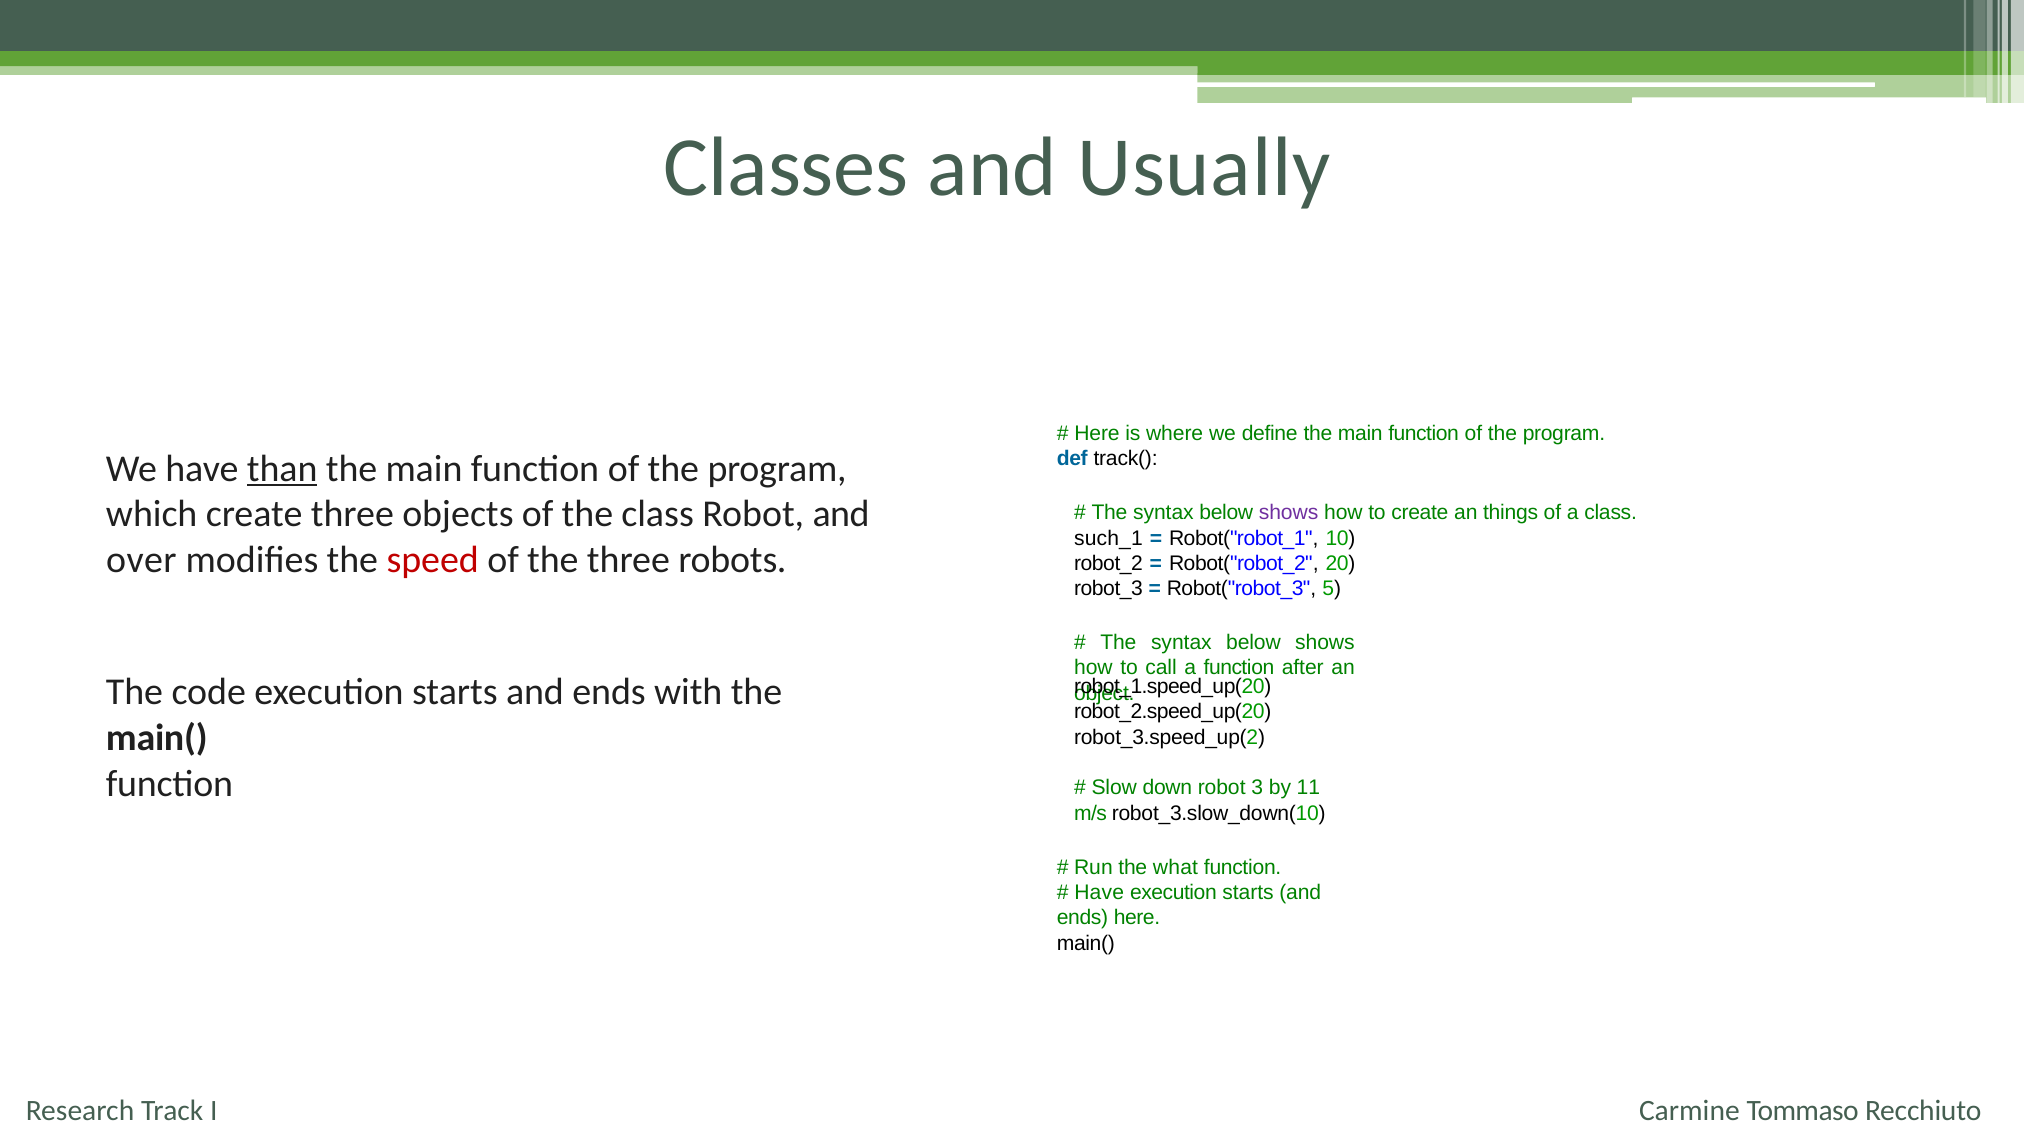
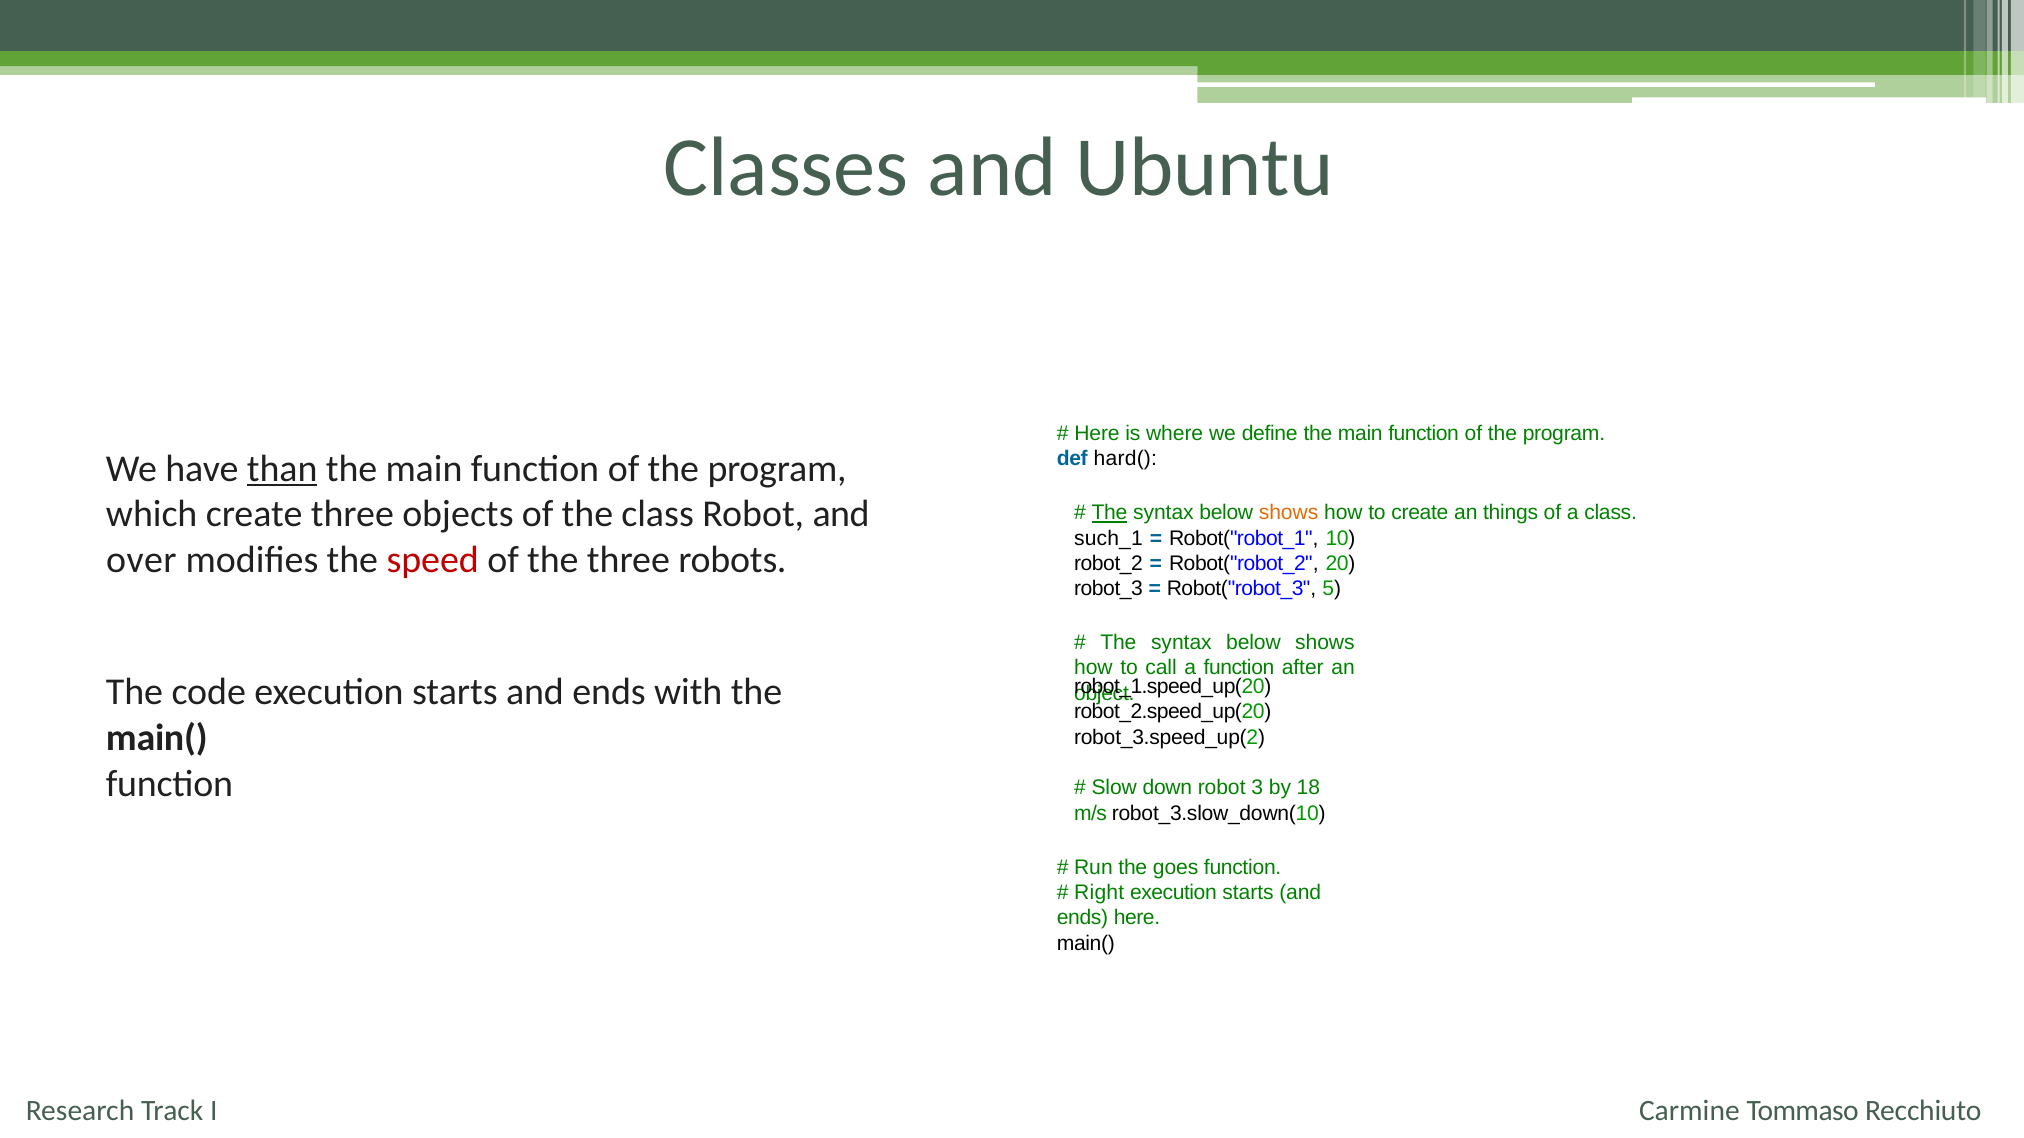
Usually: Usually -> Ubuntu
track(: track( -> hard(
The at (1110, 513) underline: none -> present
shows at (1289, 513) colour: purple -> orange
11: 11 -> 18
what: what -> goes
Have at (1099, 893): Have -> Right
